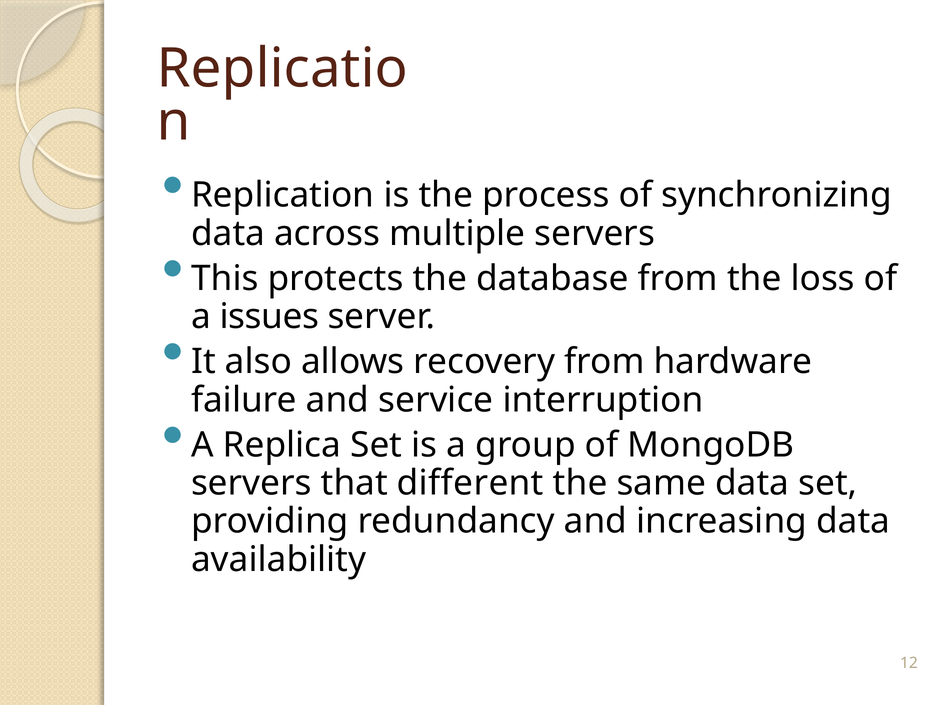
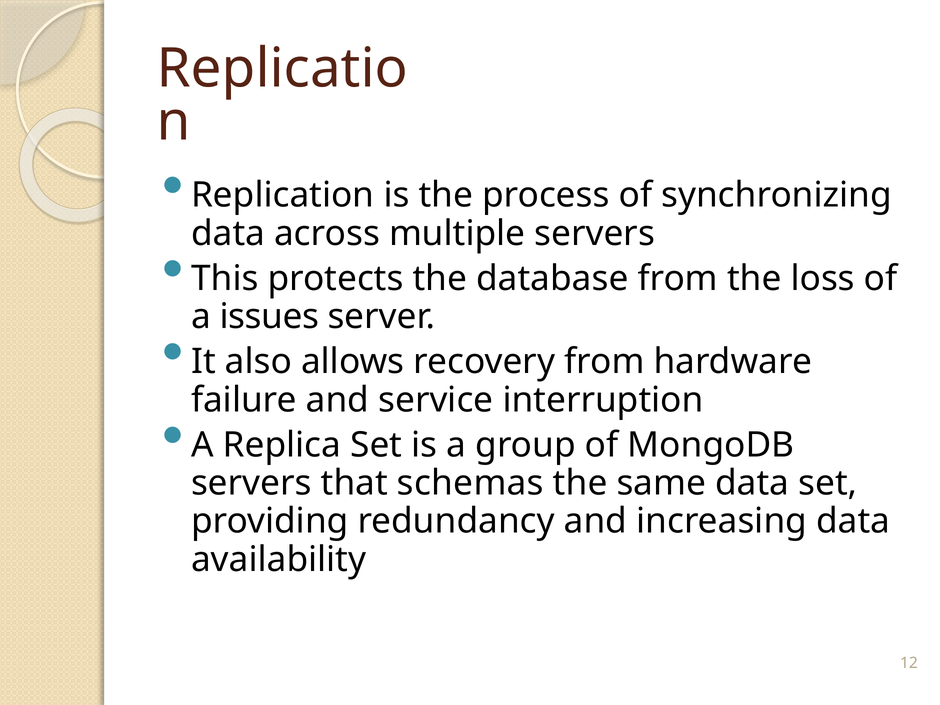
different: different -> schemas
